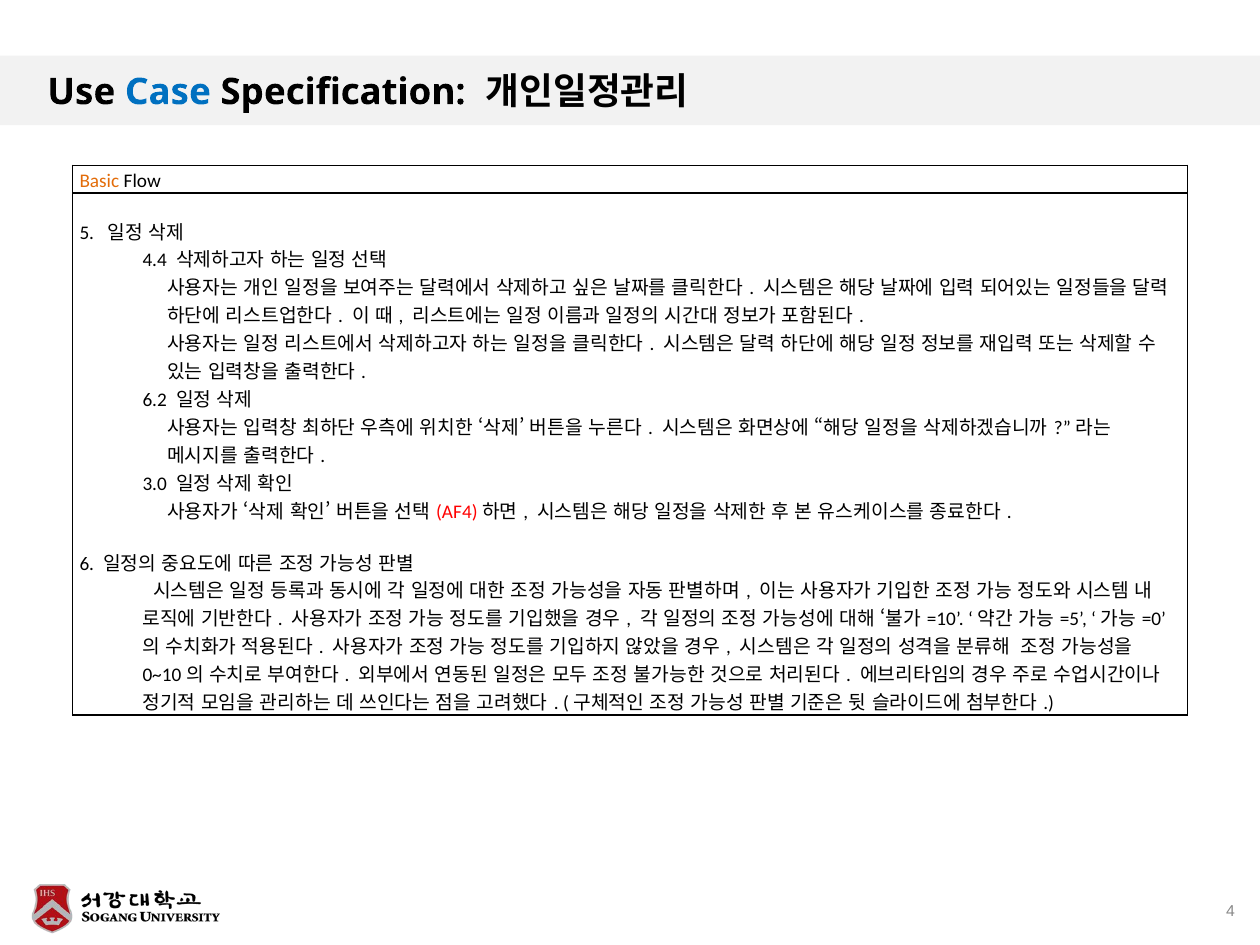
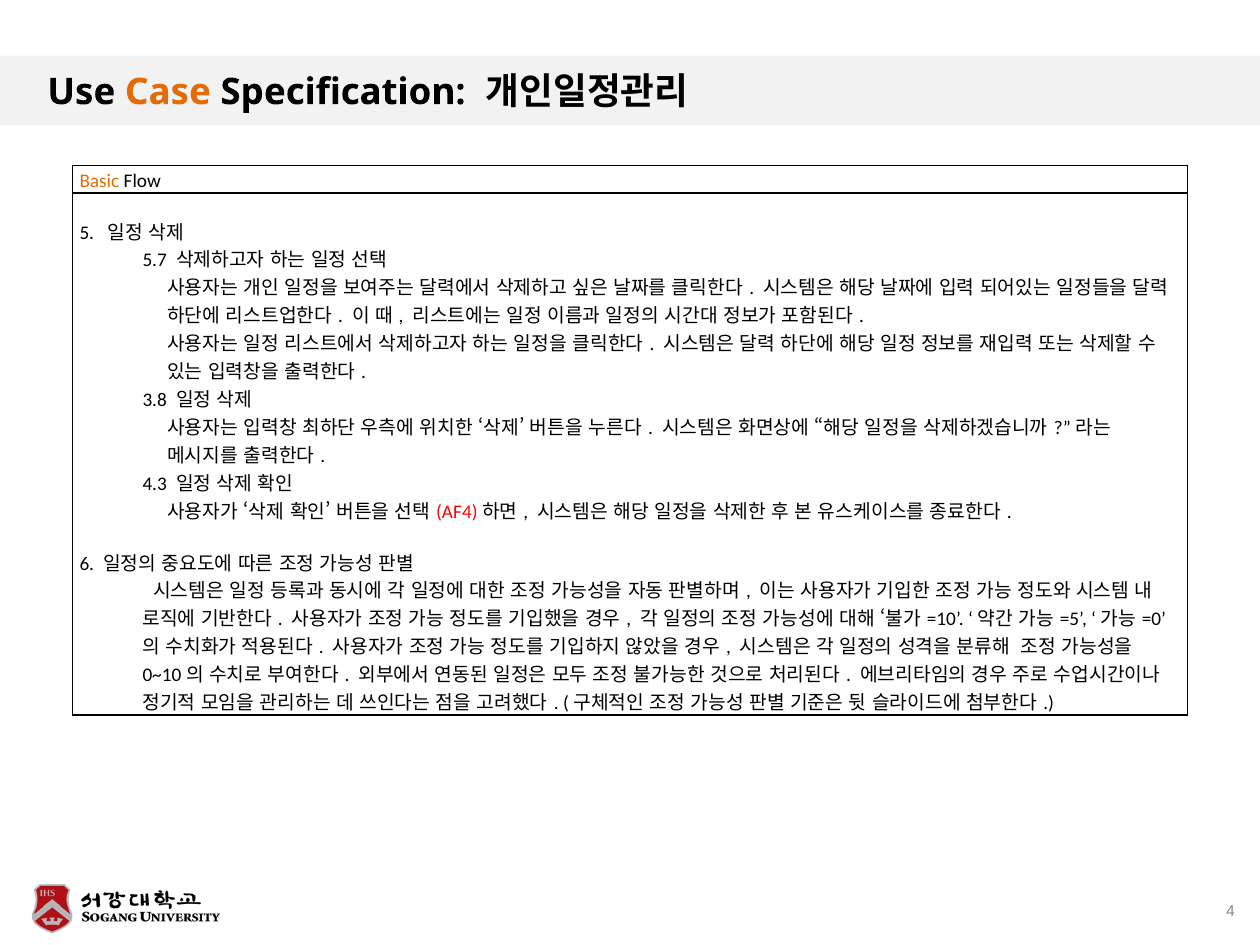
Case colour: blue -> orange
4.4: 4.4 -> 5.7
6.2: 6.2 -> 3.8
3.0: 3.0 -> 4.3
